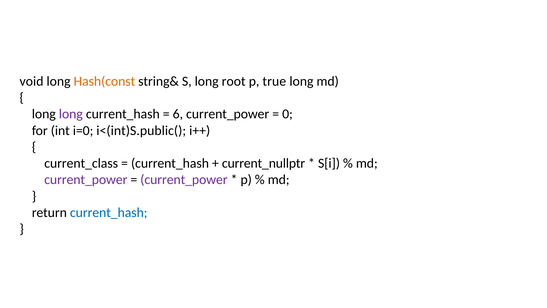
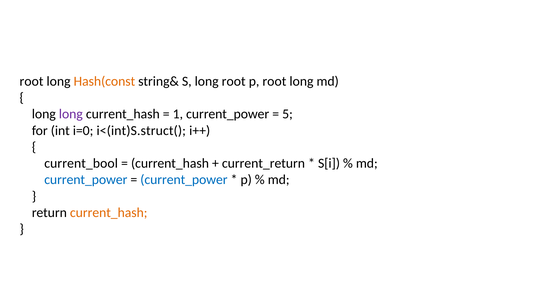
void at (32, 81): void -> root
p true: true -> root
6: 6 -> 1
0: 0 -> 5
i<(int)S.public(: i<(int)S.public( -> i<(int)S.struct(
current_class: current_class -> current_bool
current_nullptr: current_nullptr -> current_return
current_power at (86, 180) colour: purple -> blue
current_power at (184, 180) colour: purple -> blue
current_hash at (109, 212) colour: blue -> orange
